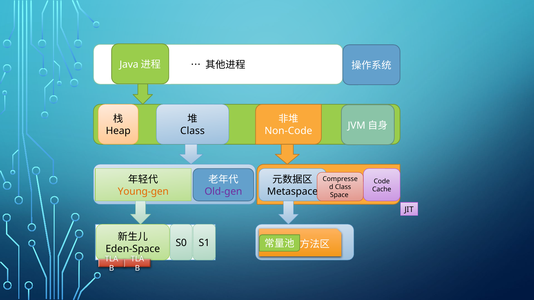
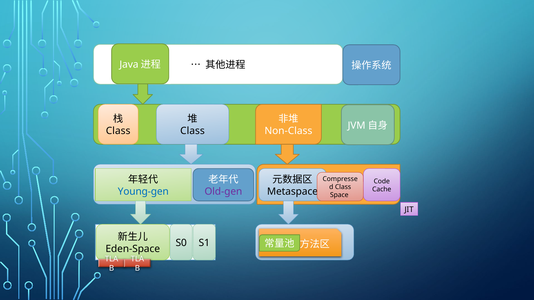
Heap at (118, 131): Heap -> Class
Non-Code: Non-Code -> Non-Class
Young-gen colour: orange -> blue
